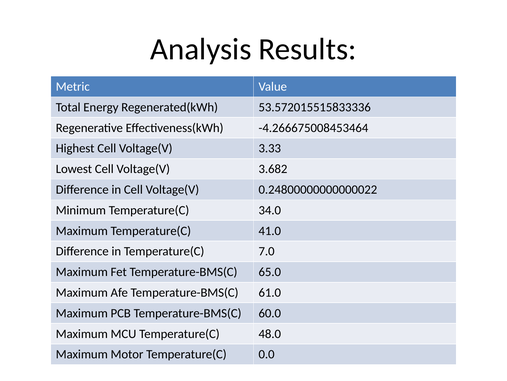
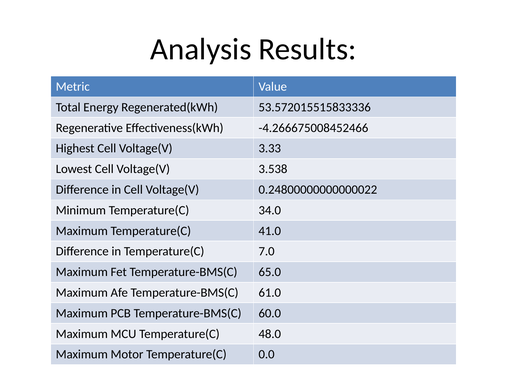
-4.266675008453464: -4.266675008453464 -> -4.266675008452466
3.682: 3.682 -> 3.538
